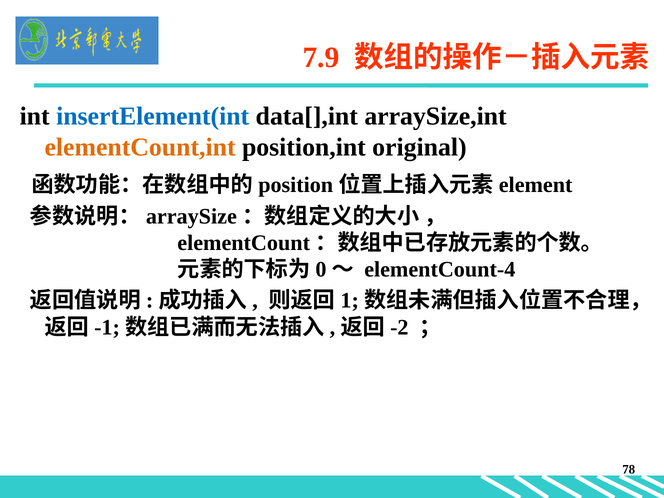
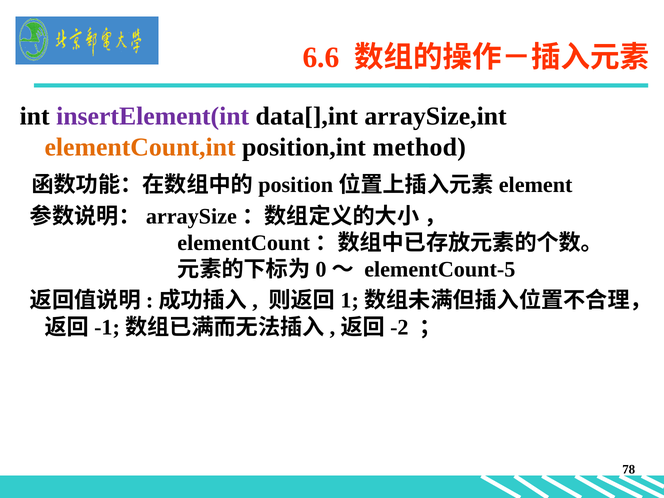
7.9: 7.9 -> 6.6
insertElement(int colour: blue -> purple
original: original -> method
elementCount-4: elementCount-4 -> elementCount-5
